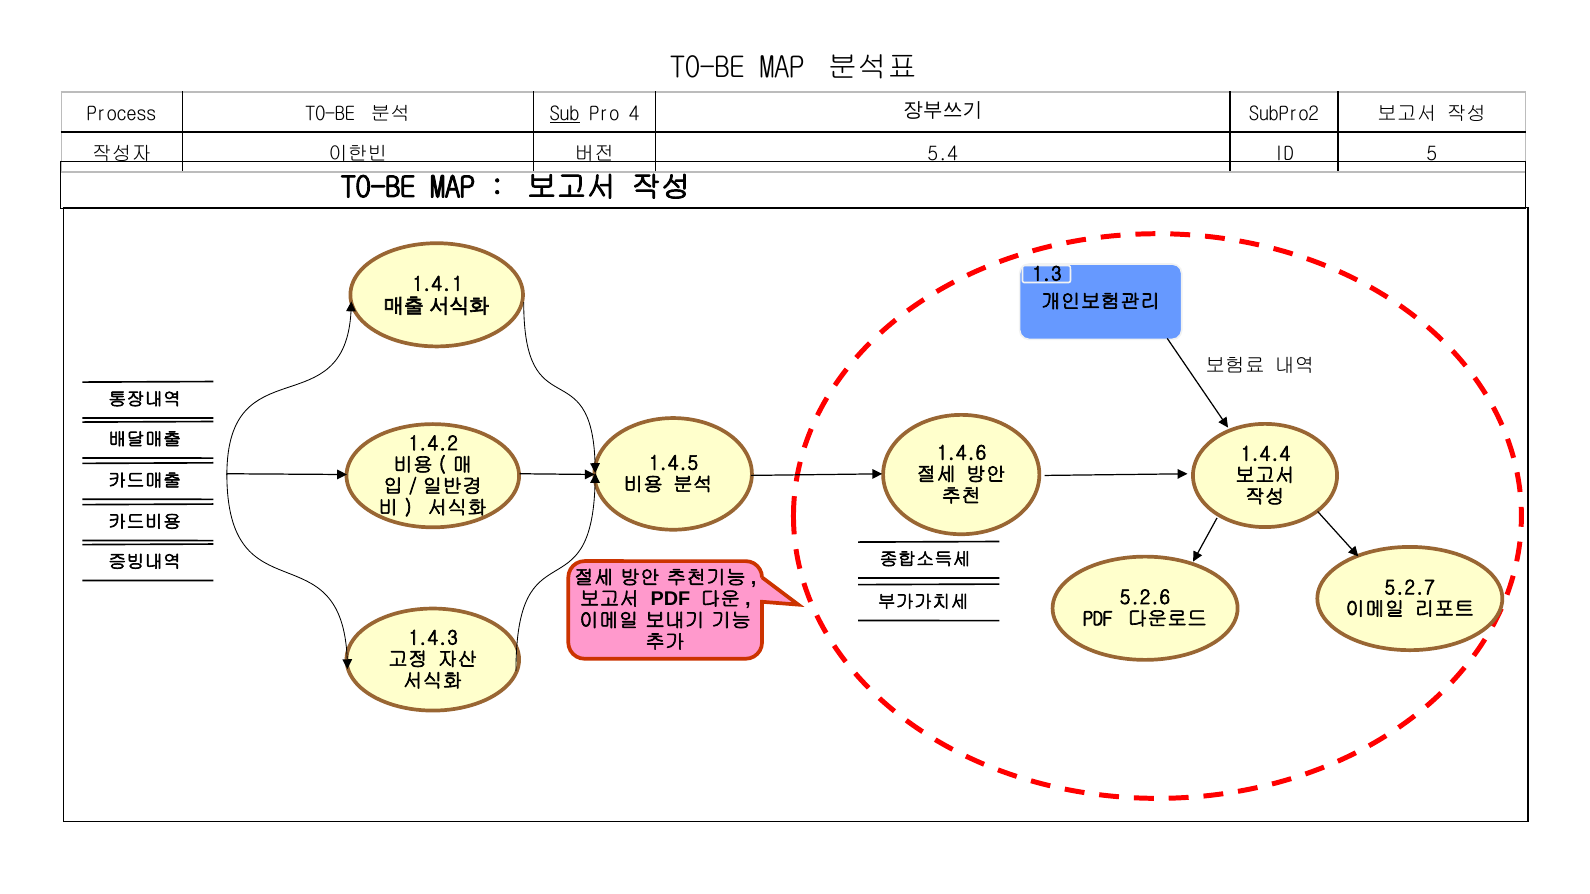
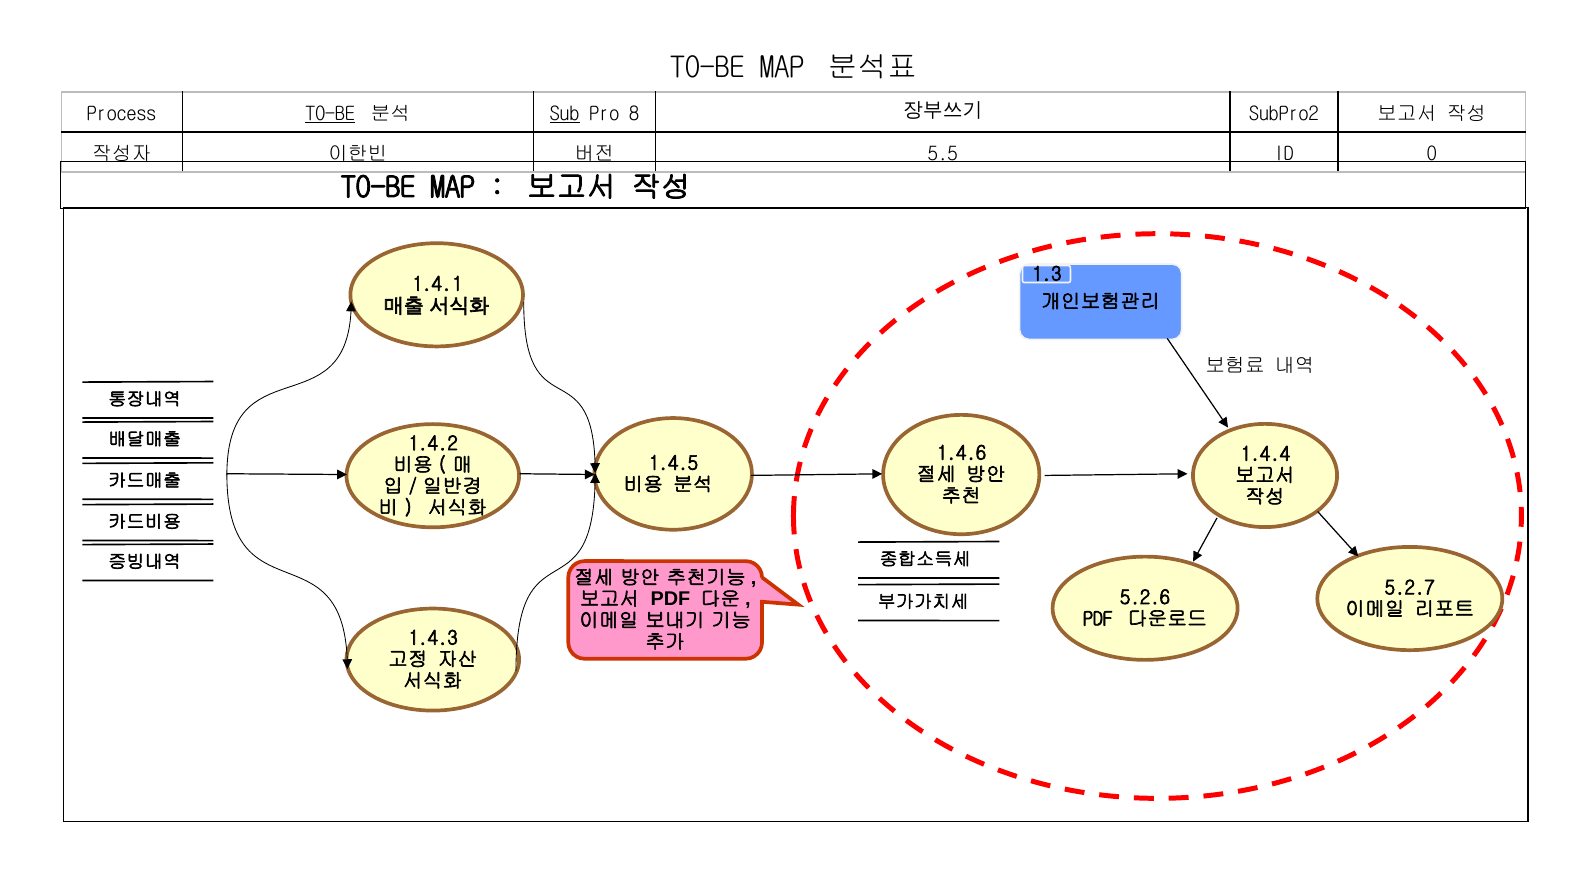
TO-BE at (330, 114) underline: none -> present
4: 4 -> 8
5.4: 5.4 -> 5.5
5: 5 -> 0
